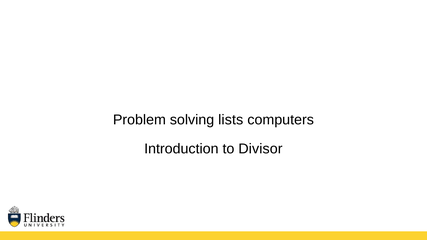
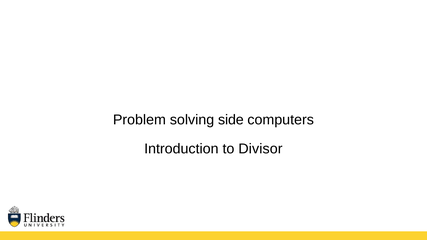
lists: lists -> side
